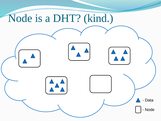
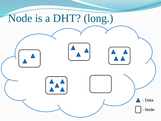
kind: kind -> long
